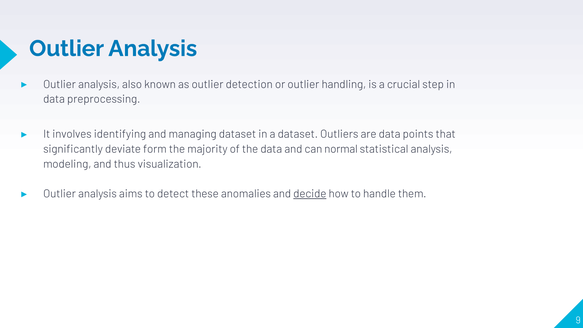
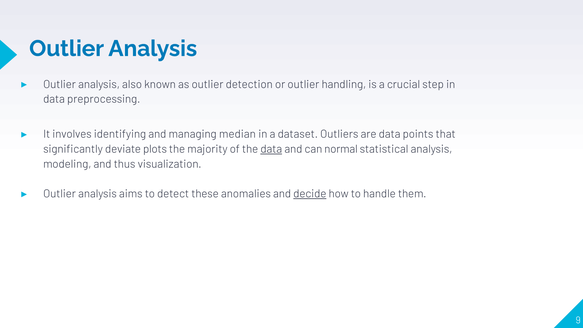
managing dataset: dataset -> median
form: form -> plots
data at (271, 149) underline: none -> present
